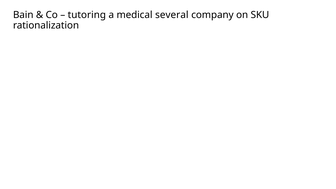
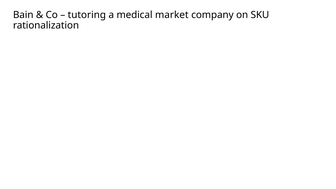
several: several -> market
